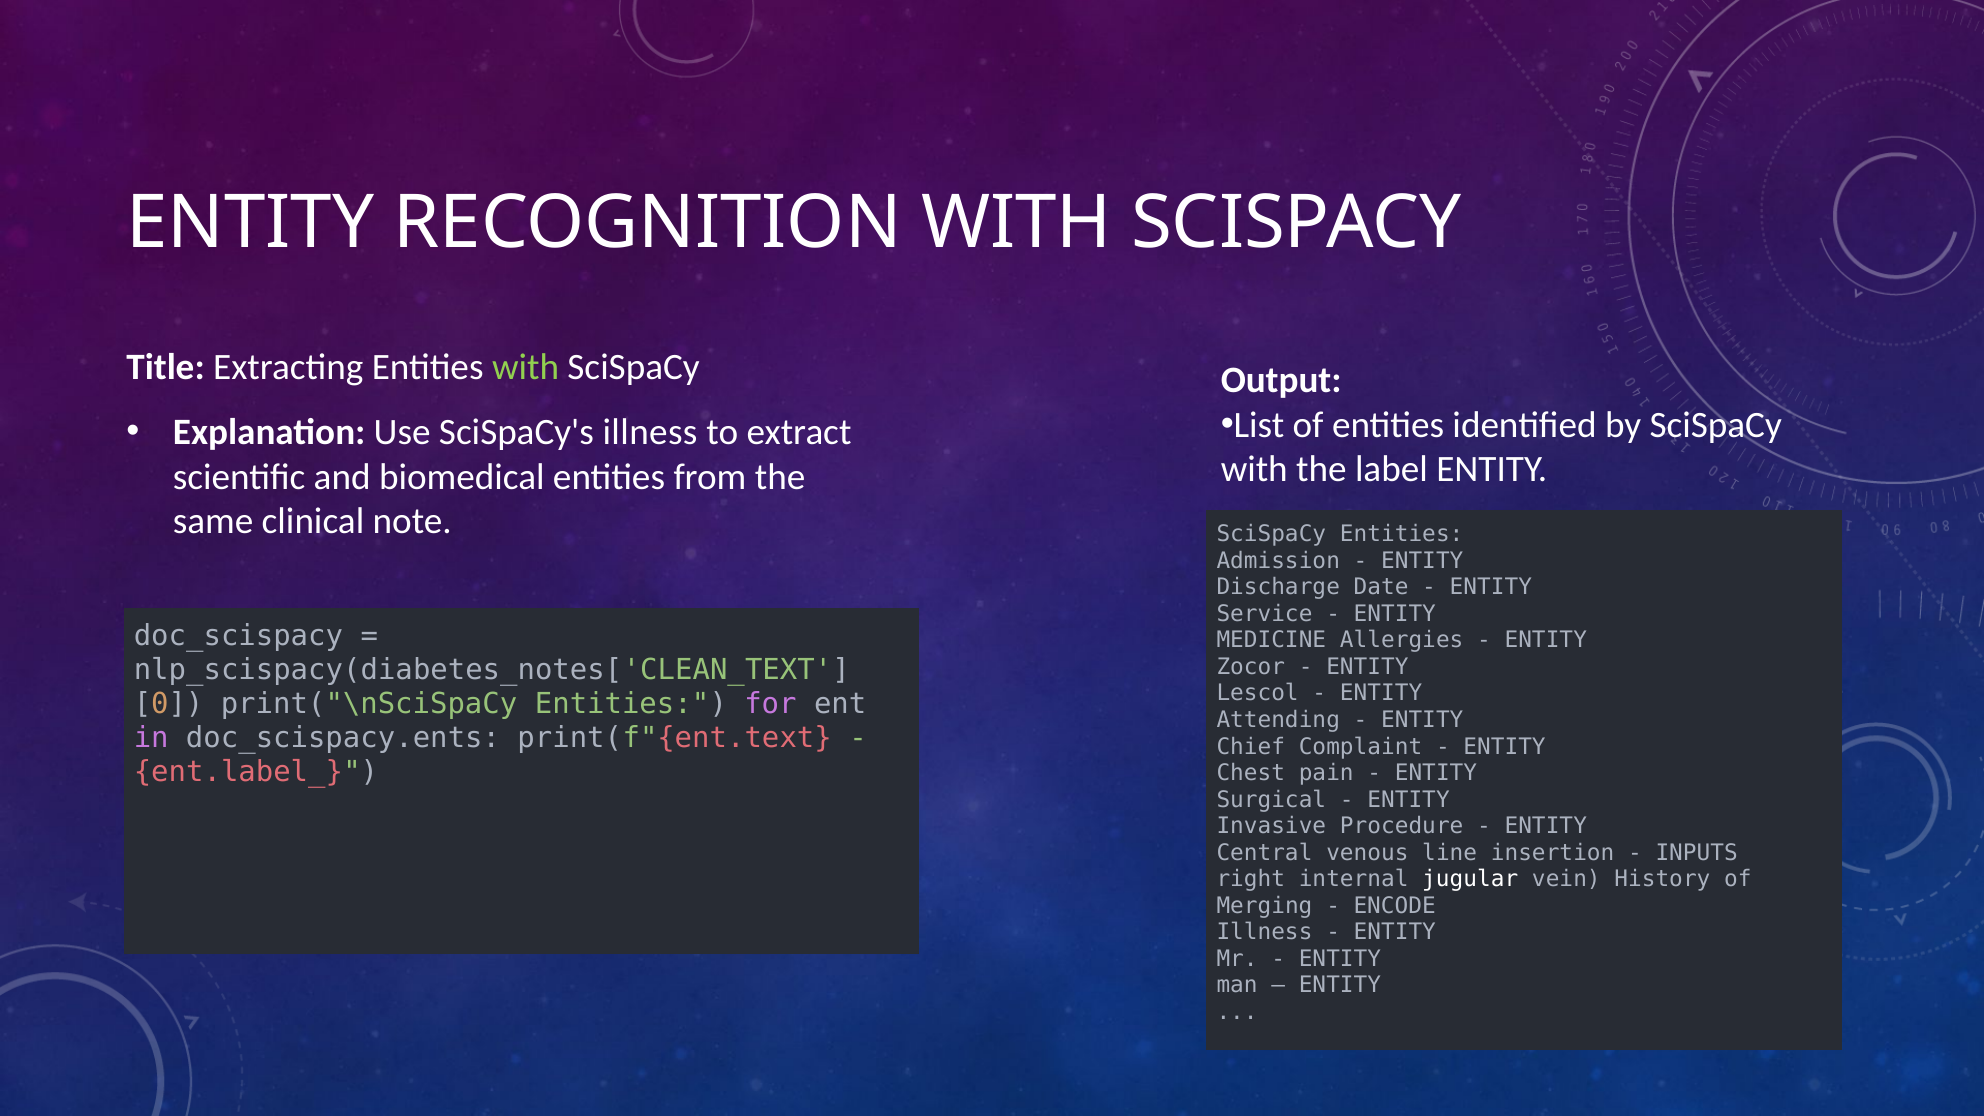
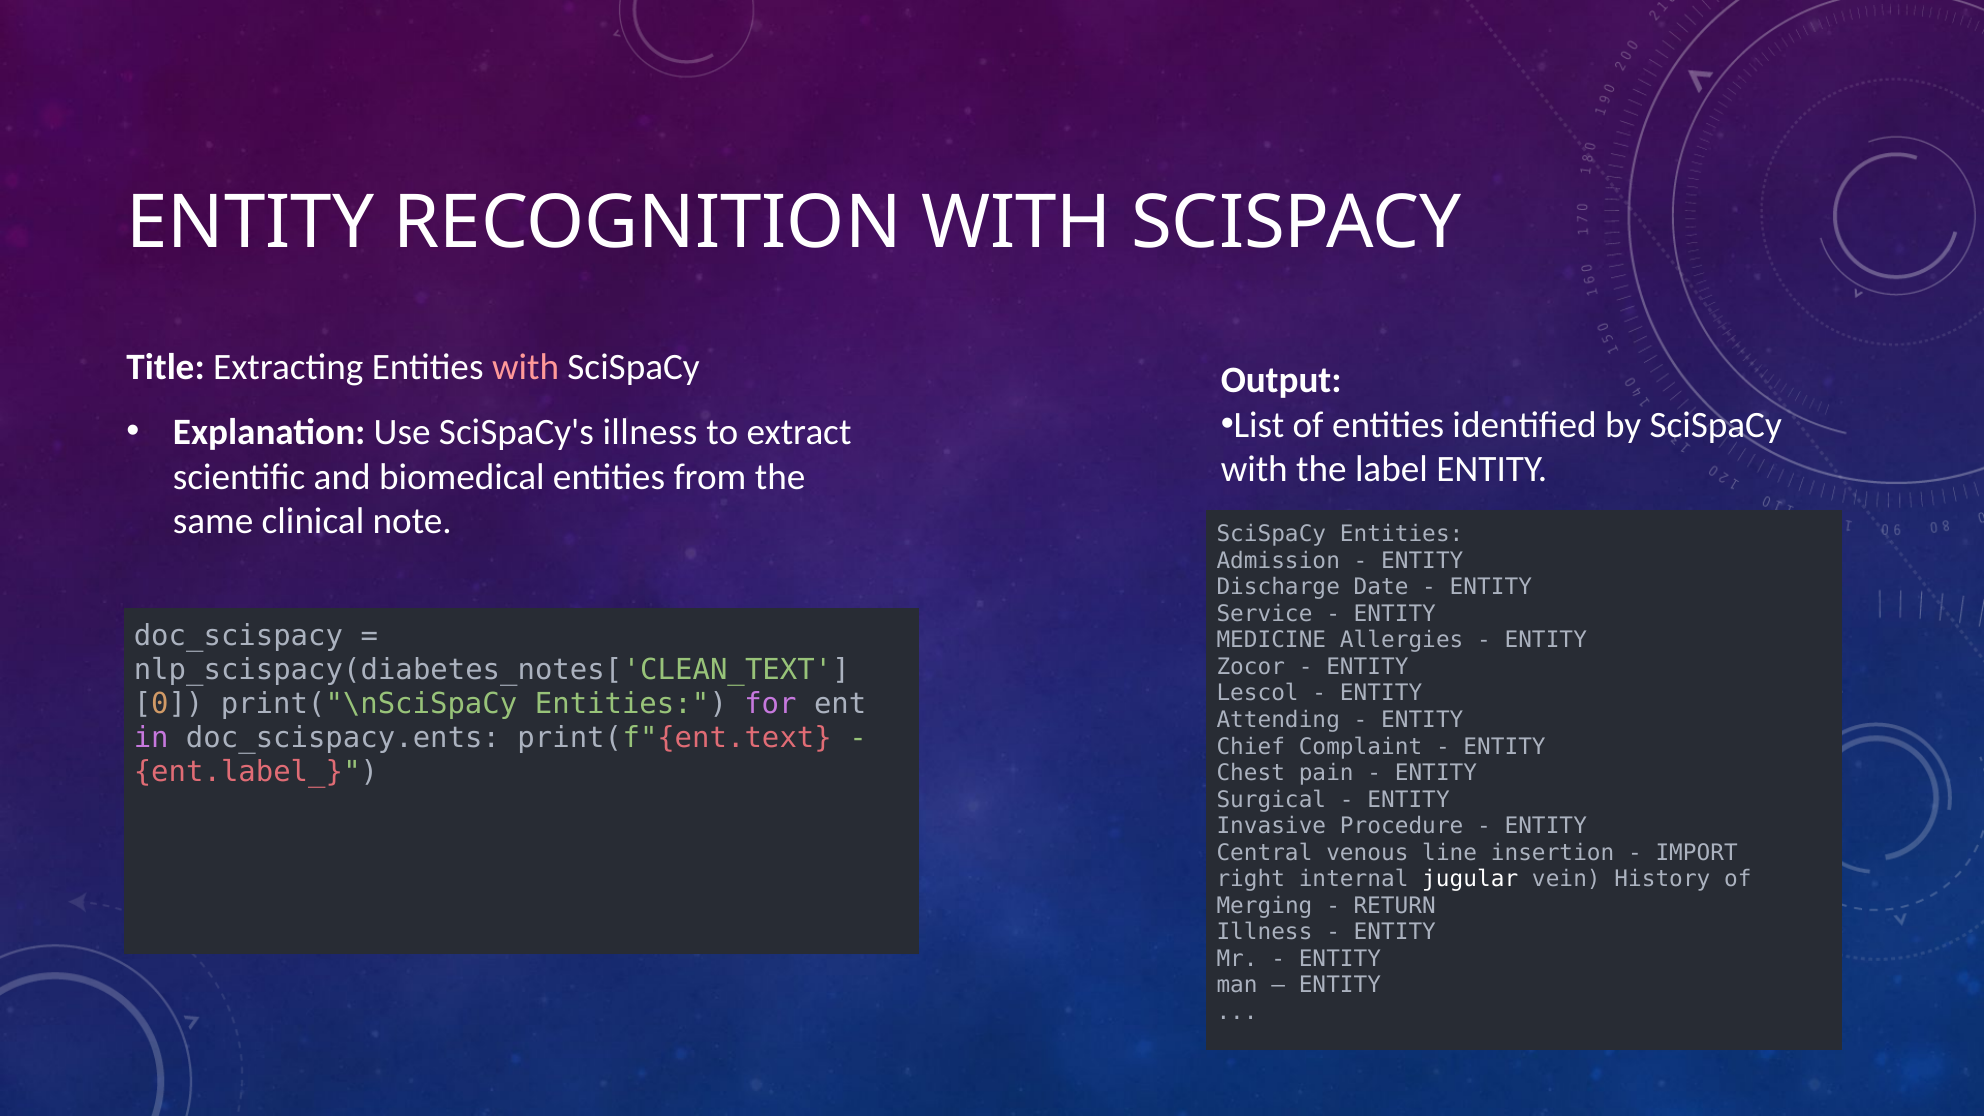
with at (526, 367) colour: light green -> pink
INPUTS: INPUTS -> IMPORT
ENCODE: ENCODE -> RETURN
